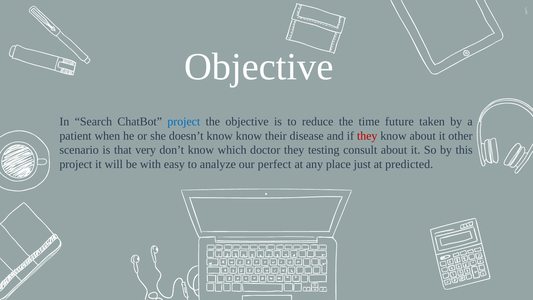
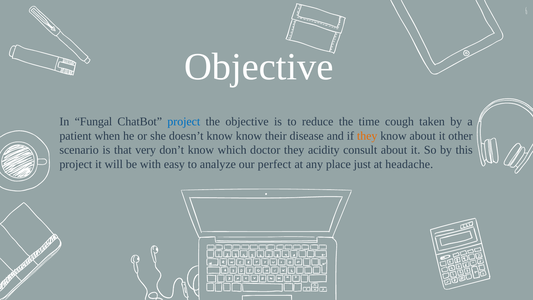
Search: Search -> Fungal
future: future -> cough
they at (367, 136) colour: red -> orange
testing: testing -> acidity
predicted: predicted -> headache
